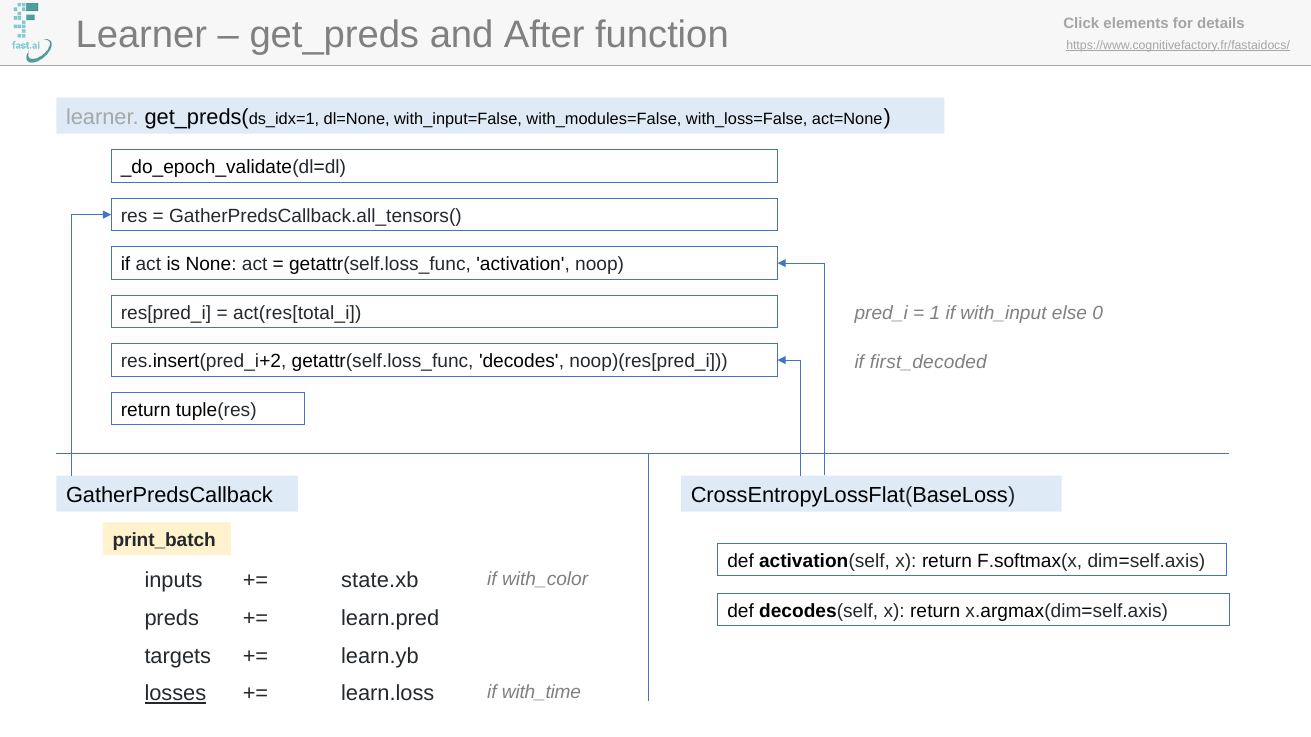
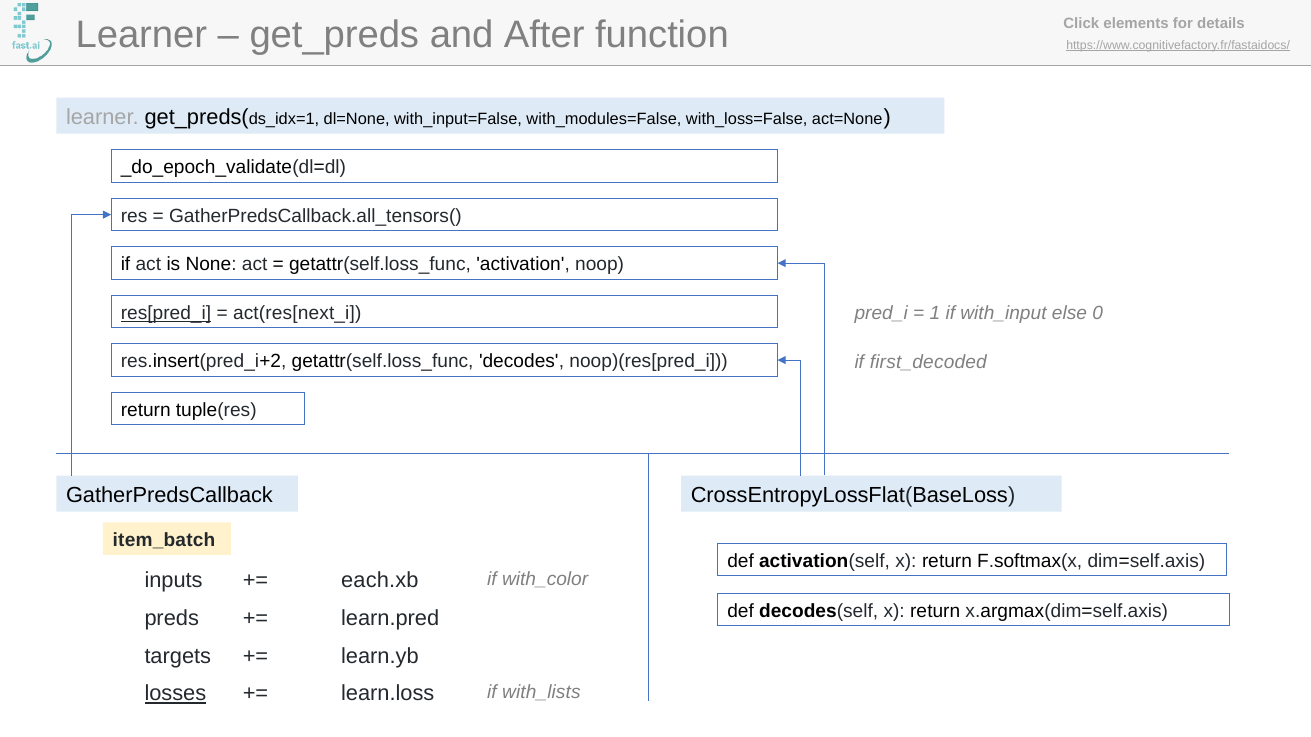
res[pred_i underline: none -> present
act(res[total_i: act(res[total_i -> act(res[next_i
print_batch: print_batch -> item_batch
state.xb: state.xb -> each.xb
with_time: with_time -> with_lists
